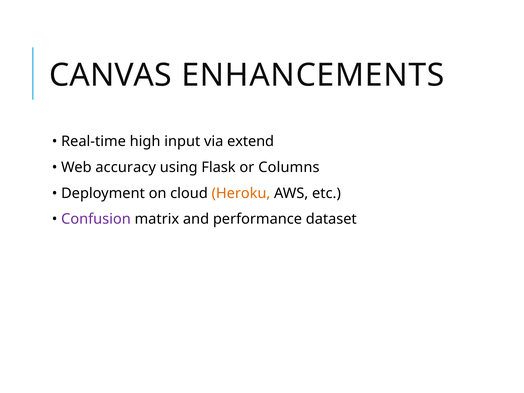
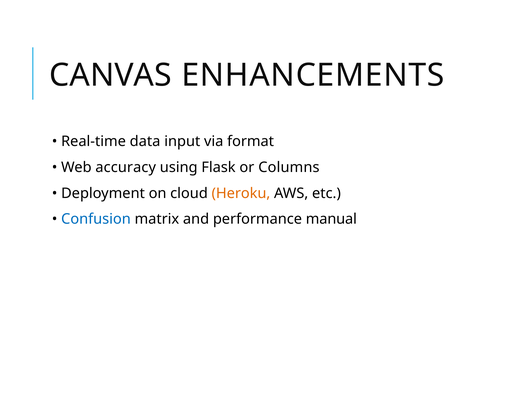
high: high -> data
extend: extend -> format
Confusion colour: purple -> blue
dataset: dataset -> manual
